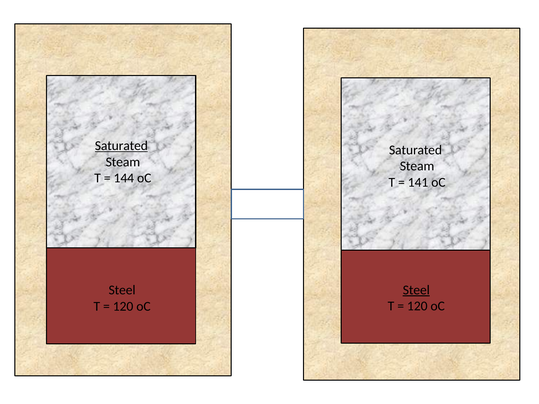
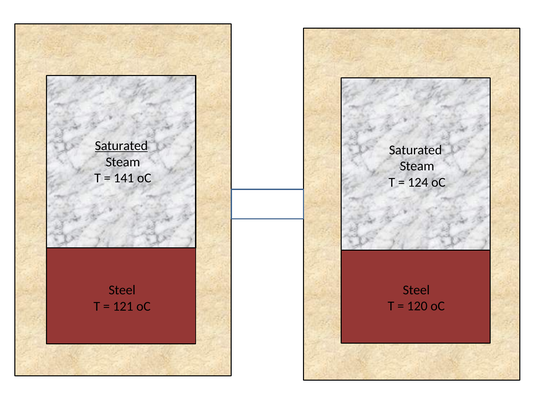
144: 144 -> 141
141: 141 -> 124
Steel at (416, 290) underline: present -> none
120 at (123, 306): 120 -> 121
